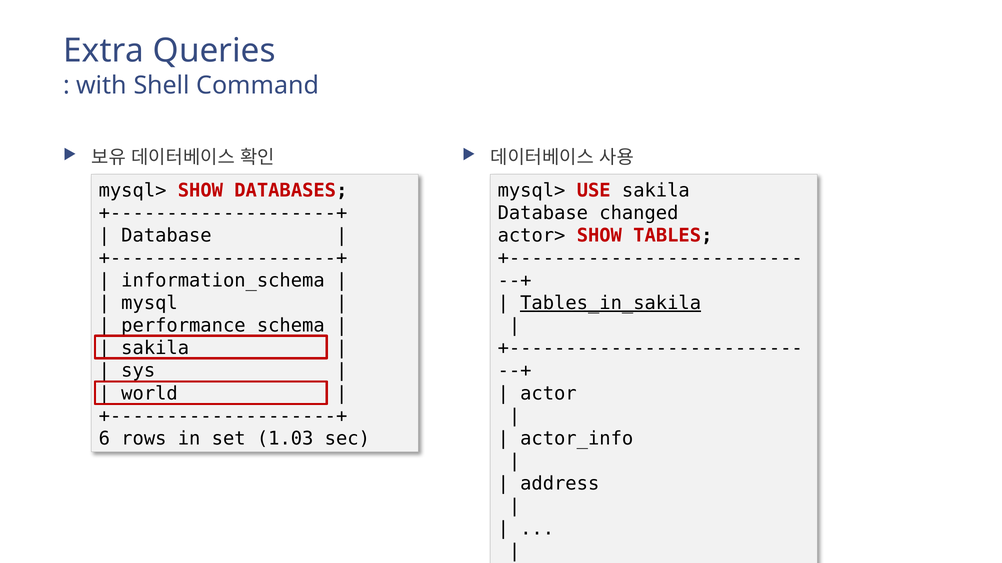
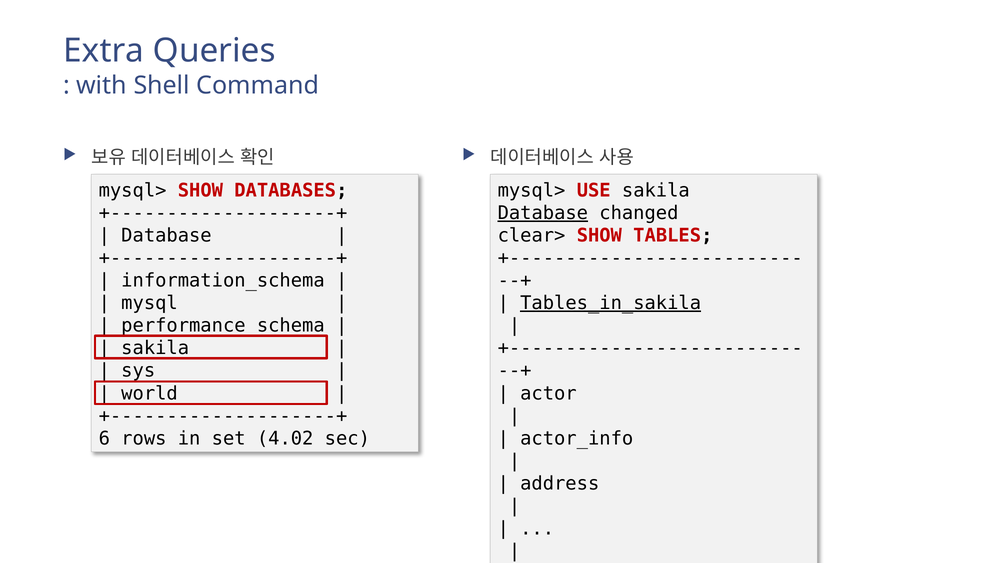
Database at (543, 213) underline: none -> present
actor>: actor> -> clear>
1.03: 1.03 -> 4.02
